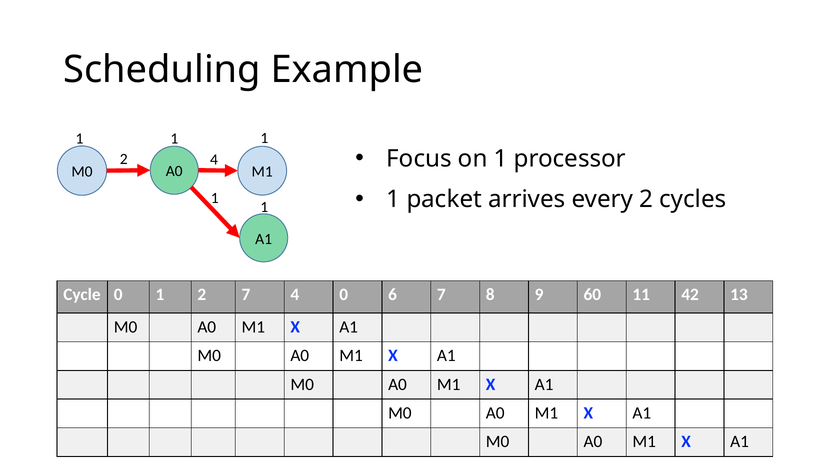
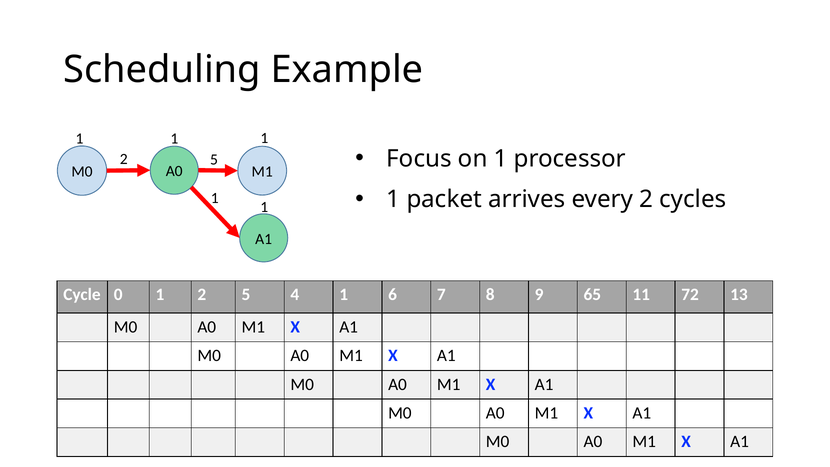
4 at (214, 160): 4 -> 5
0 1 2 7: 7 -> 5
4 0: 0 -> 1
60: 60 -> 65
42: 42 -> 72
